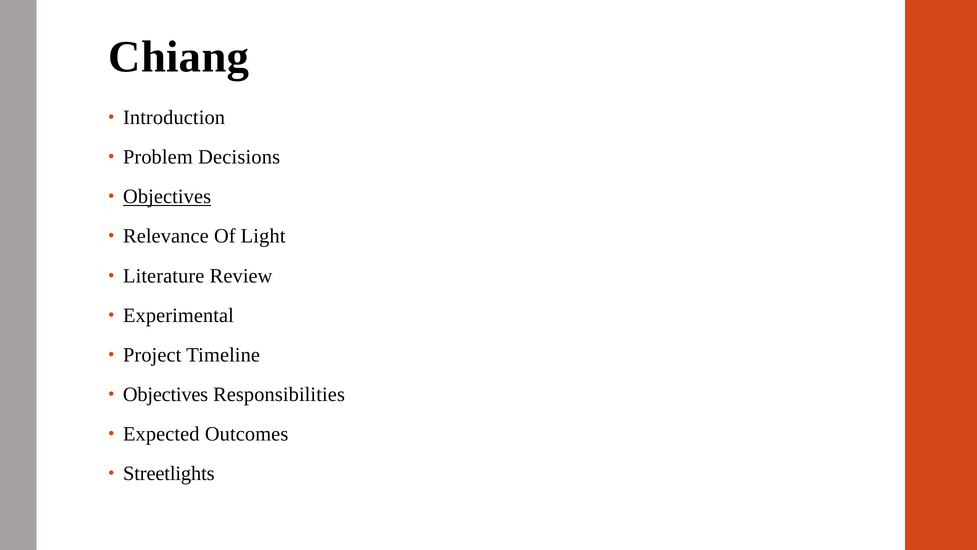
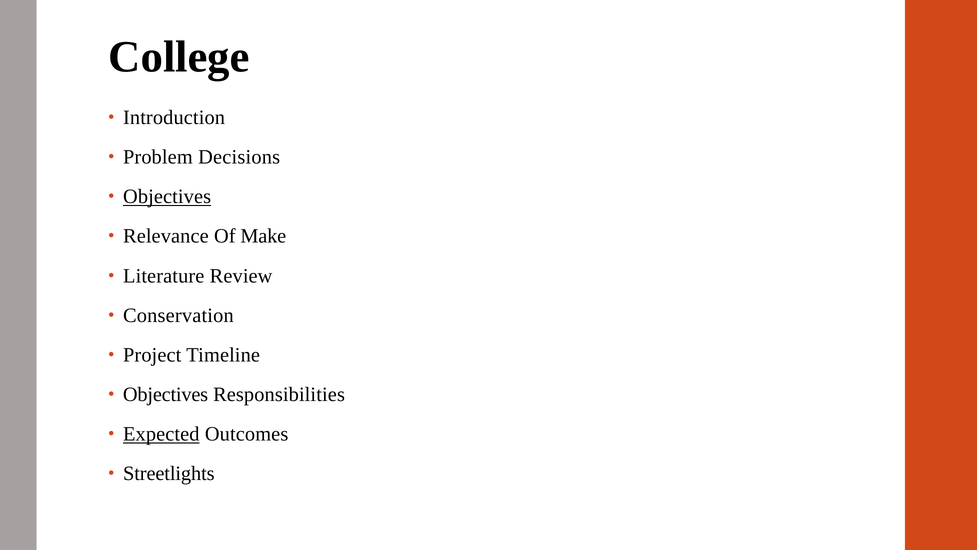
Chiang: Chiang -> College
Light: Light -> Make
Experimental: Experimental -> Conservation
Expected underline: none -> present
